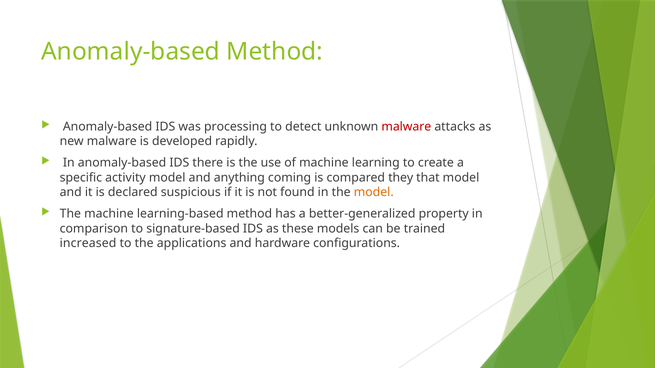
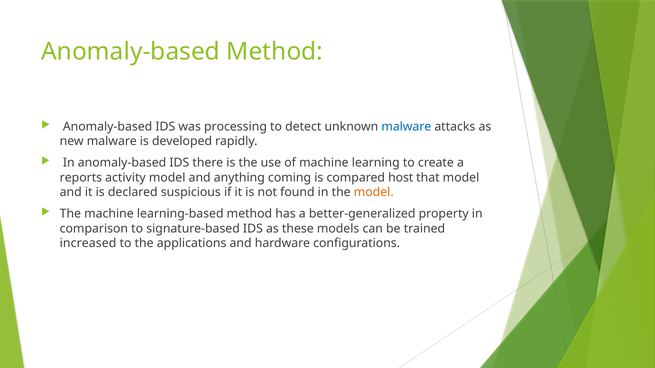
malware at (406, 127) colour: red -> blue
specific: specific -> reports
they: they -> host
